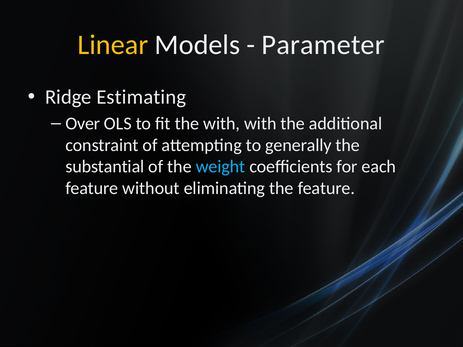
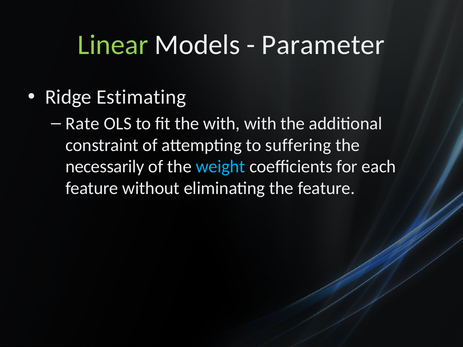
Linear colour: yellow -> light green
Over: Over -> Rate
generally: generally -> suffering
substantial: substantial -> necessarily
